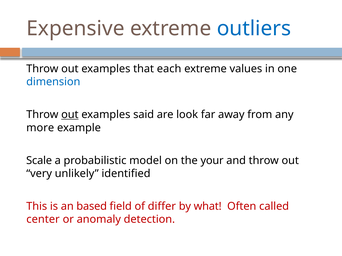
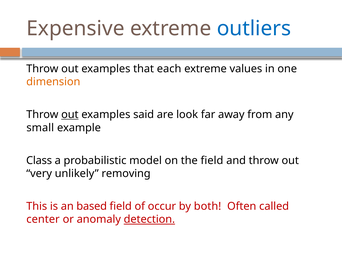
dimension colour: blue -> orange
more: more -> small
Scale: Scale -> Class
the your: your -> field
identified: identified -> removing
differ: differ -> occur
what: what -> both
detection underline: none -> present
